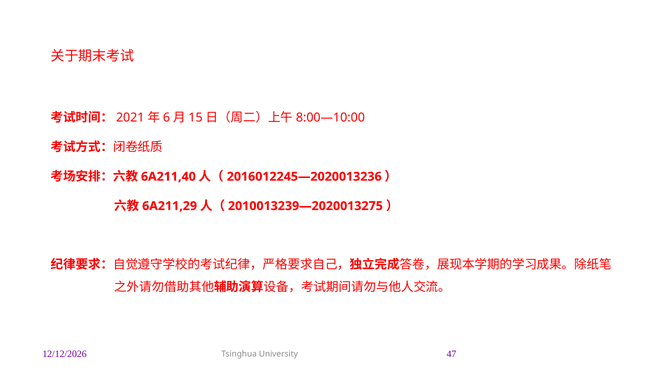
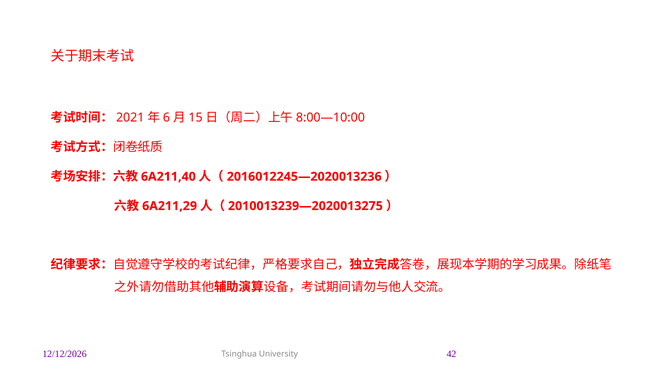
47: 47 -> 42
